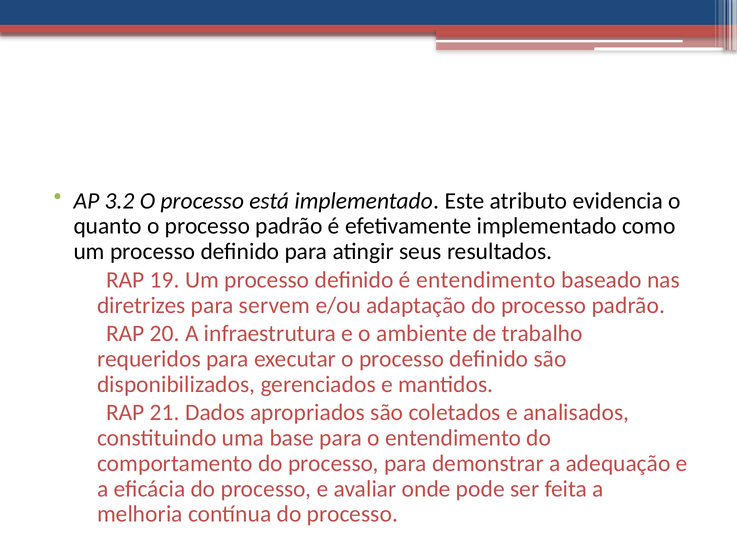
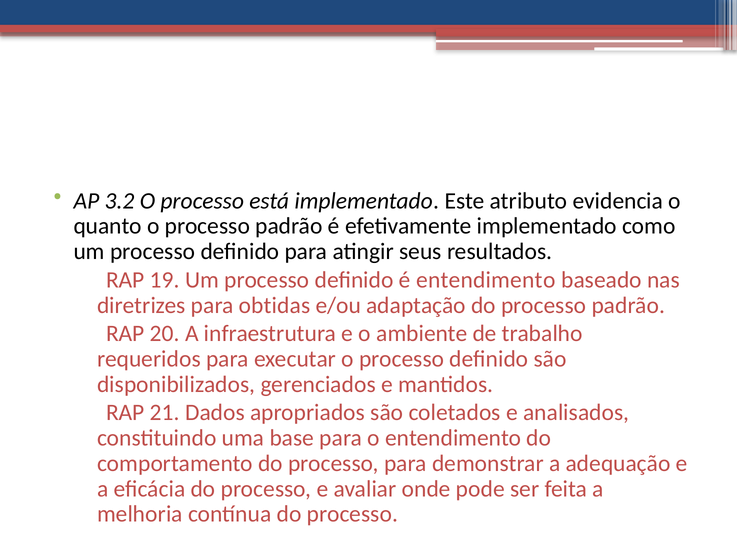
servem: servem -> obtidas
